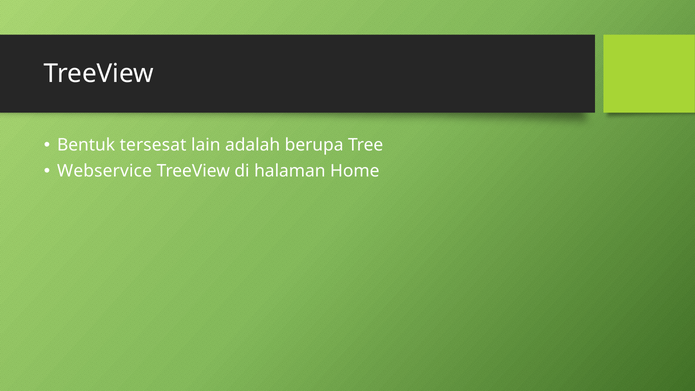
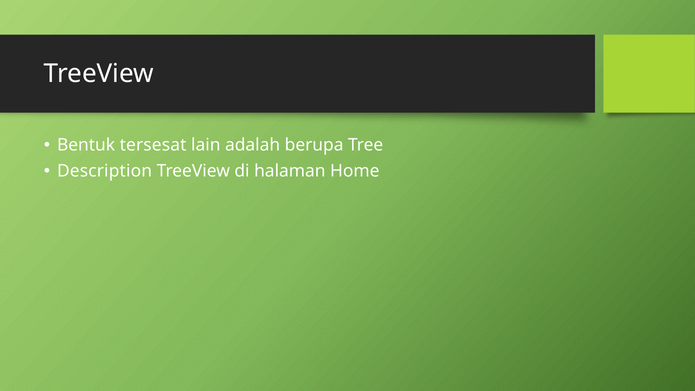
Webservice: Webservice -> Description
